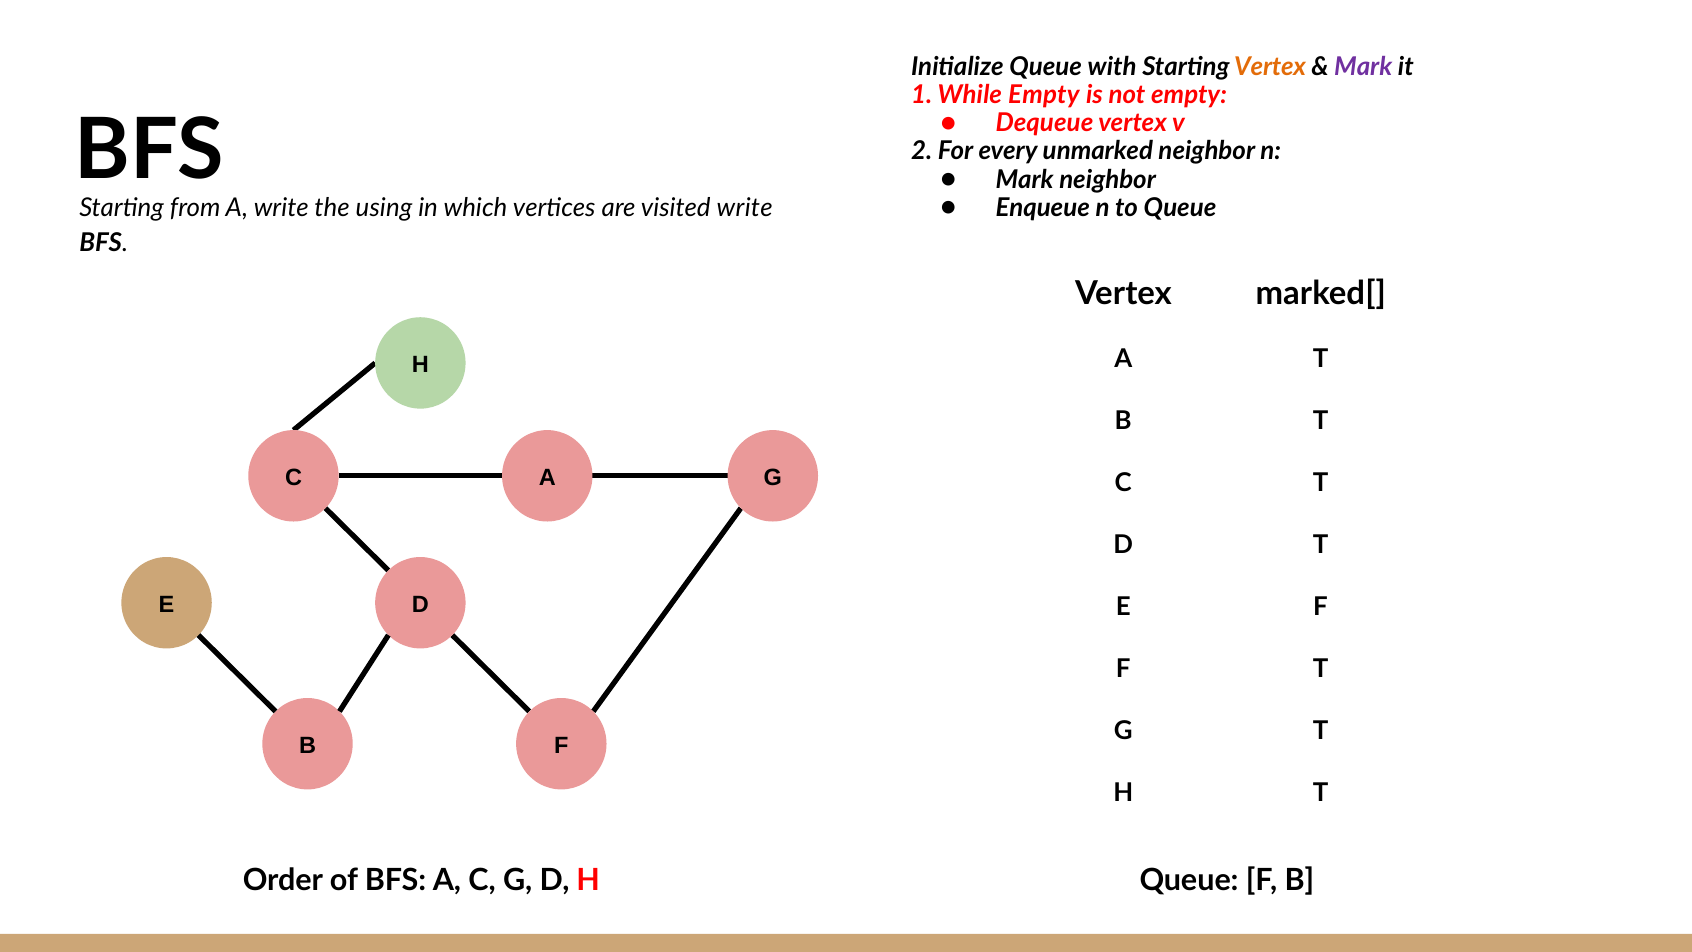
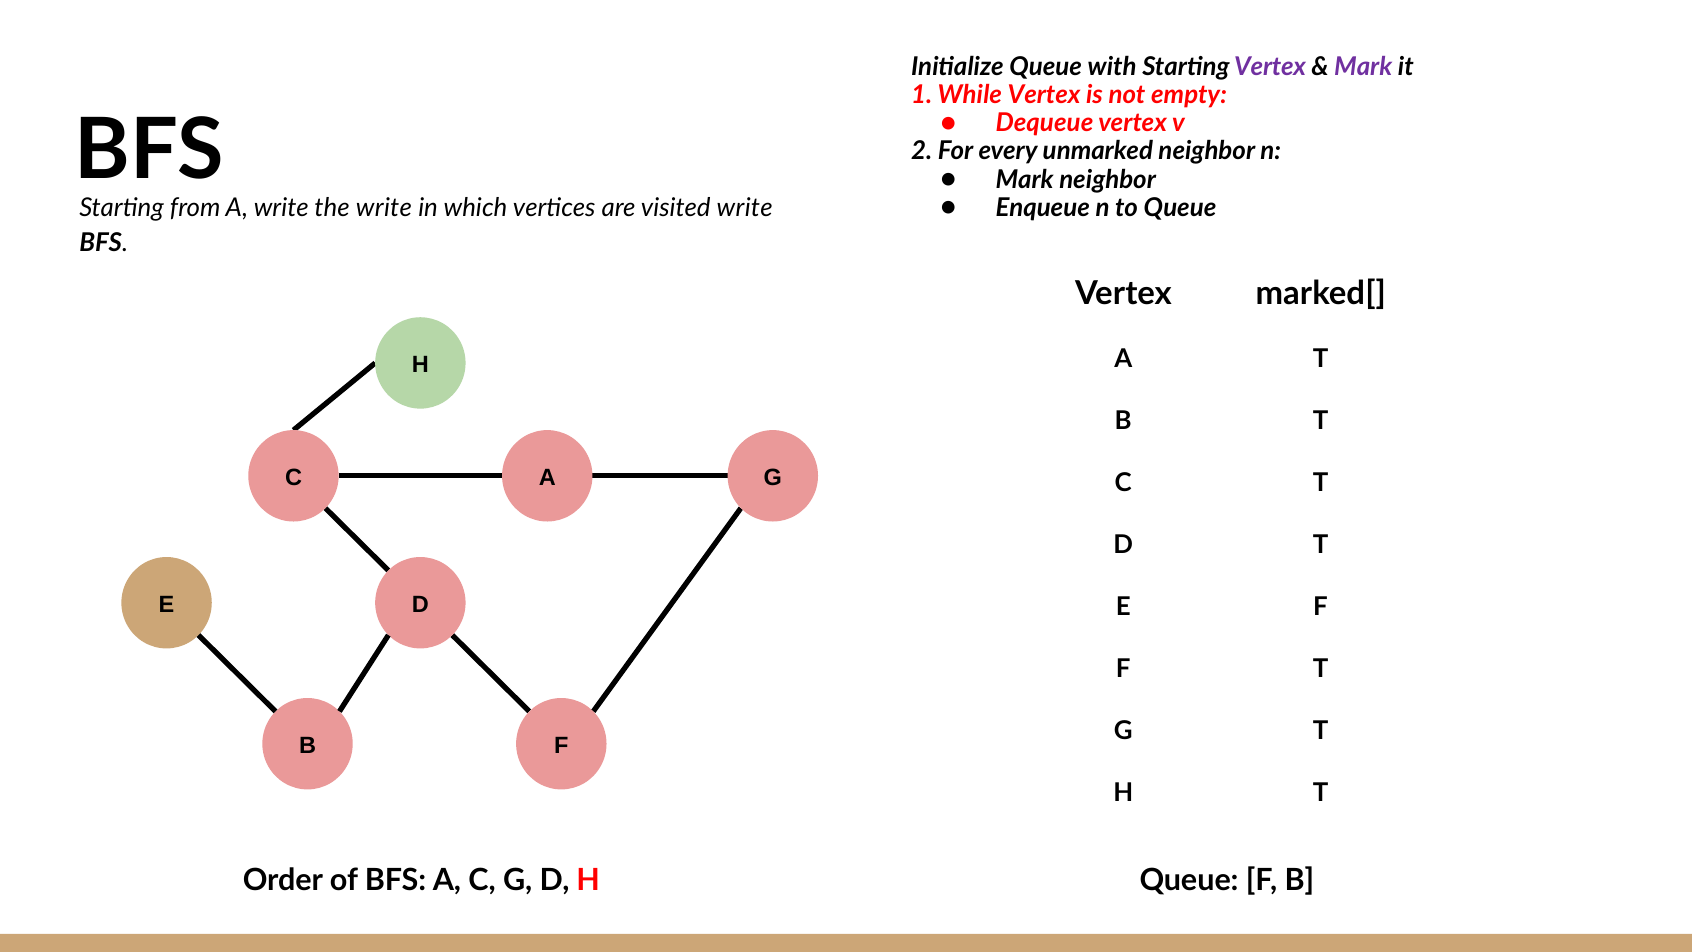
Vertex at (1270, 67) colour: orange -> purple
While Empty: Empty -> Vertex
the using: using -> write
